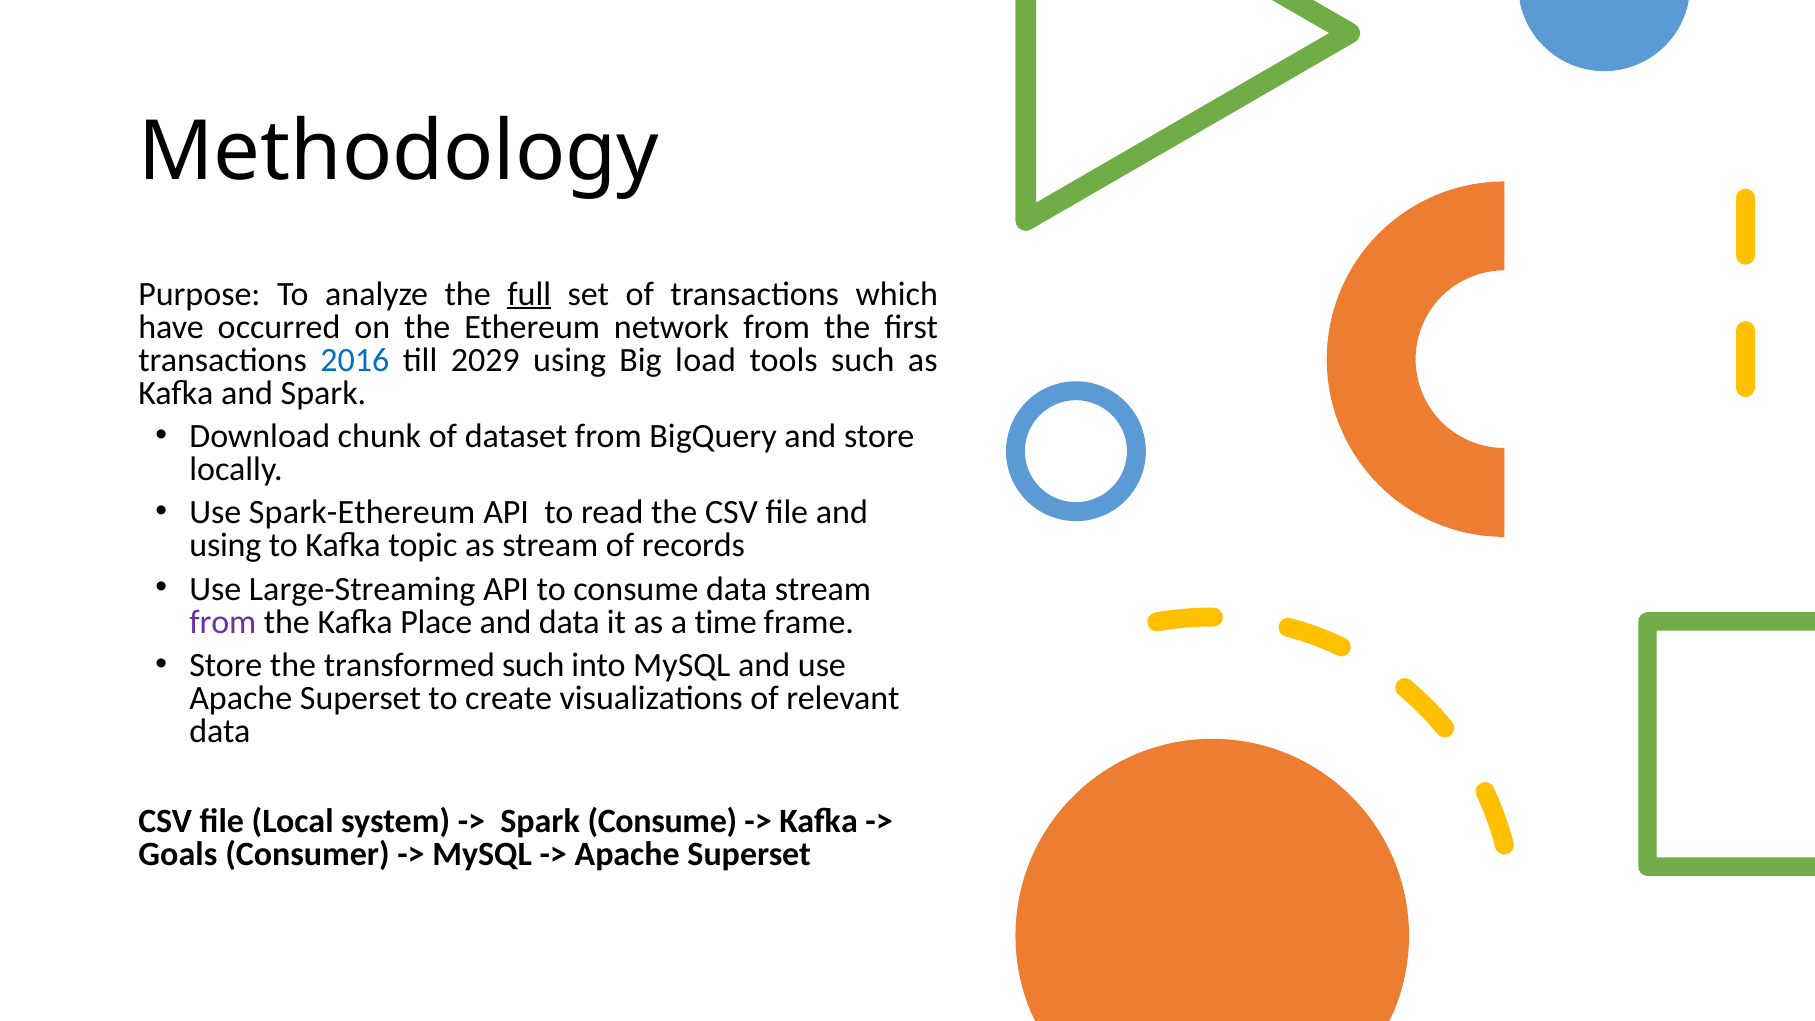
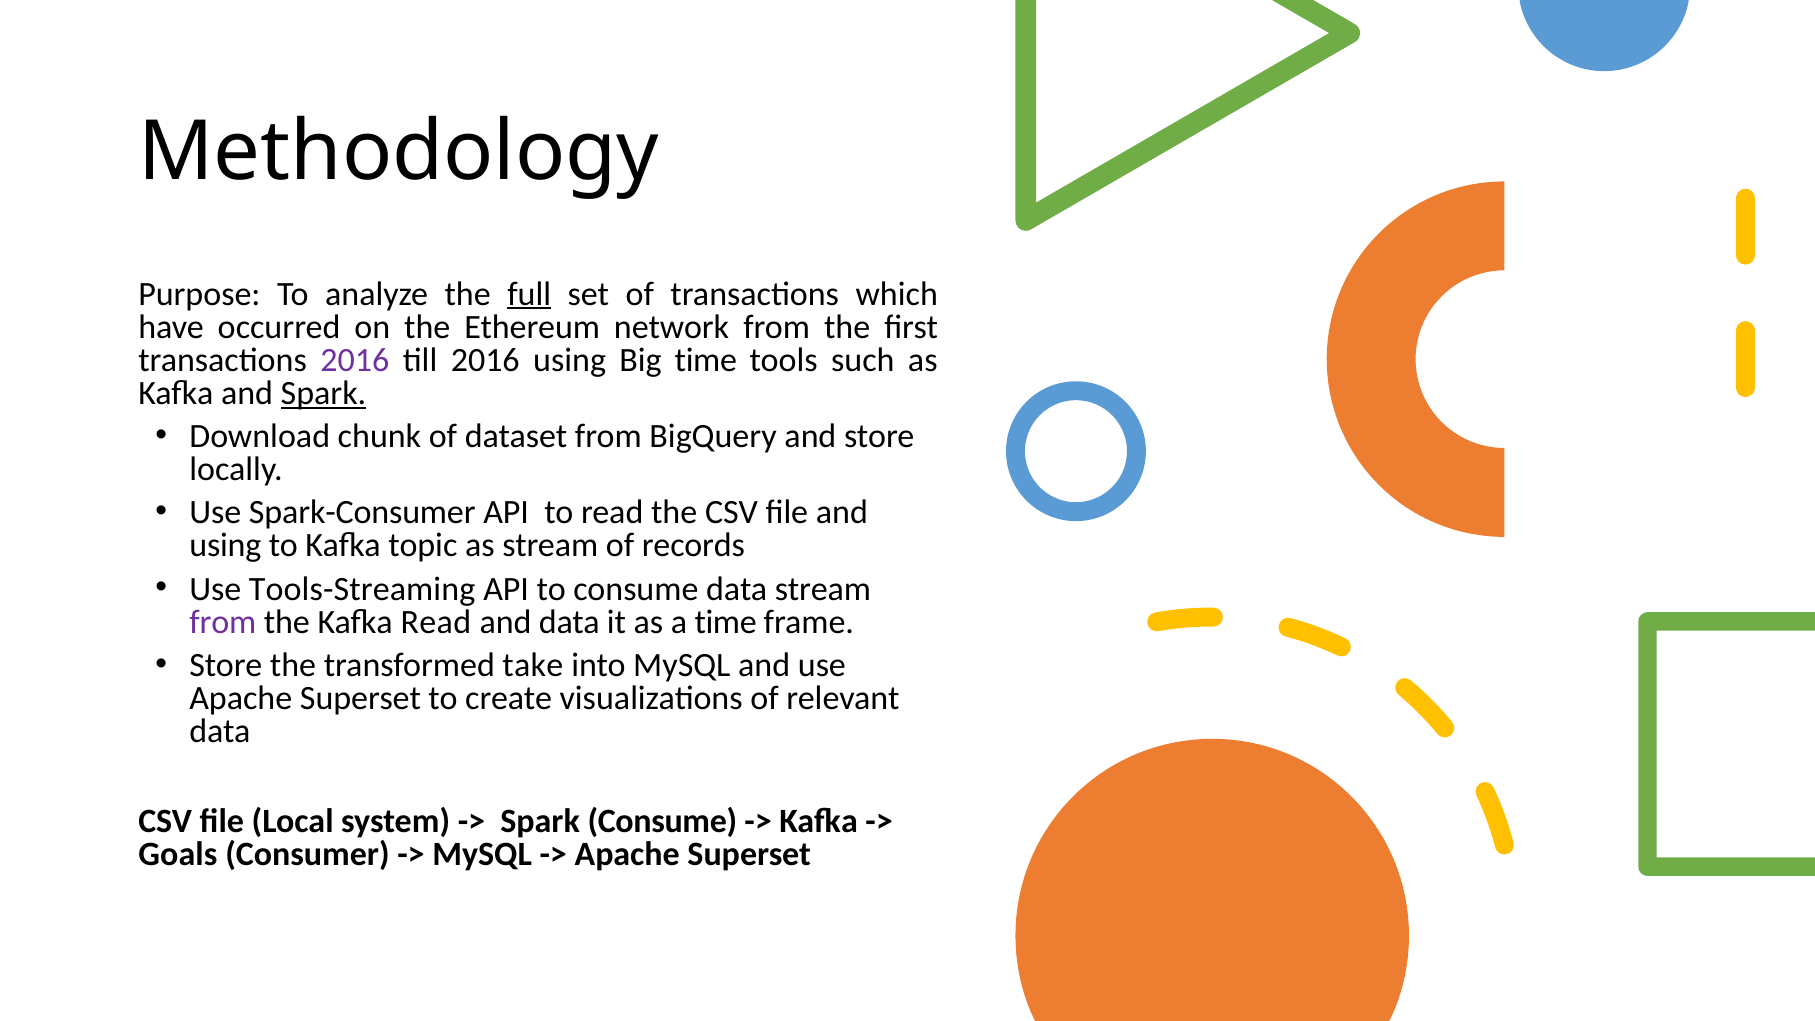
2016 at (355, 360) colour: blue -> purple
till 2029: 2029 -> 2016
Big load: load -> time
Spark at (323, 393) underline: none -> present
Spark-Ethereum: Spark-Ethereum -> Spark-Consumer
Large-Streaming: Large-Streaming -> Tools-Streaming
Kafka Place: Place -> Read
transformed such: such -> take
